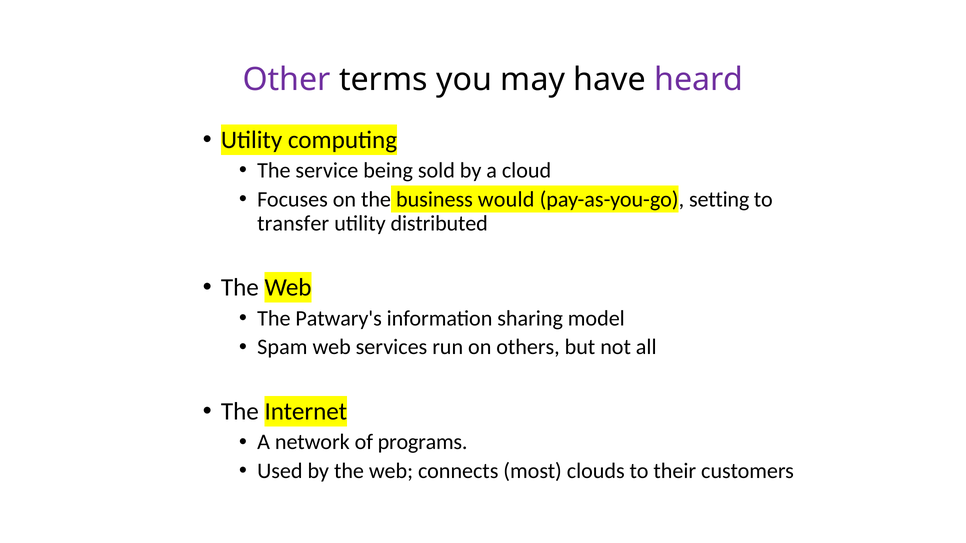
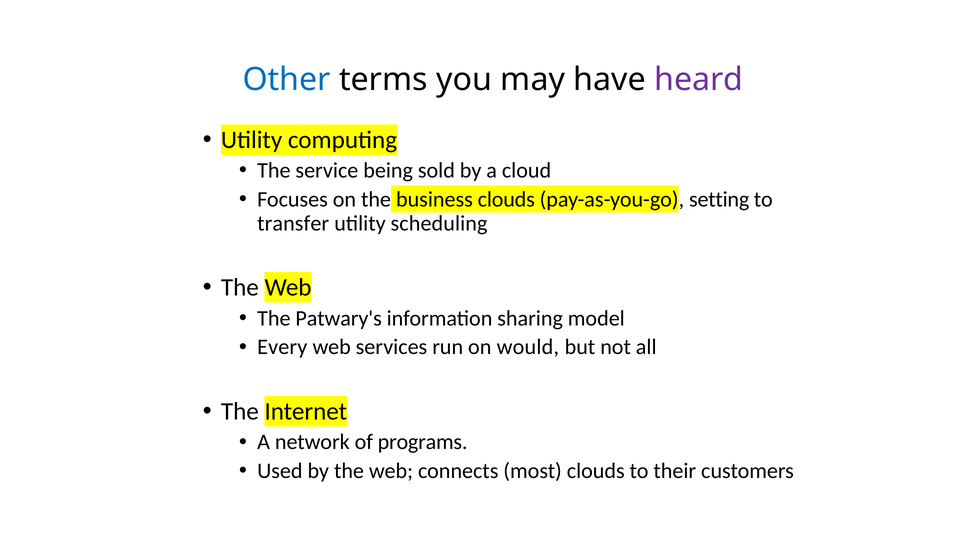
Other colour: purple -> blue
business would: would -> clouds
distributed: distributed -> scheduling
Spam: Spam -> Every
others: others -> would
